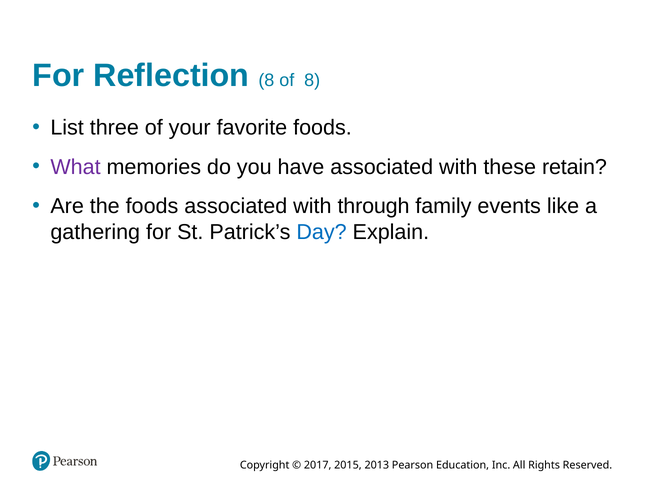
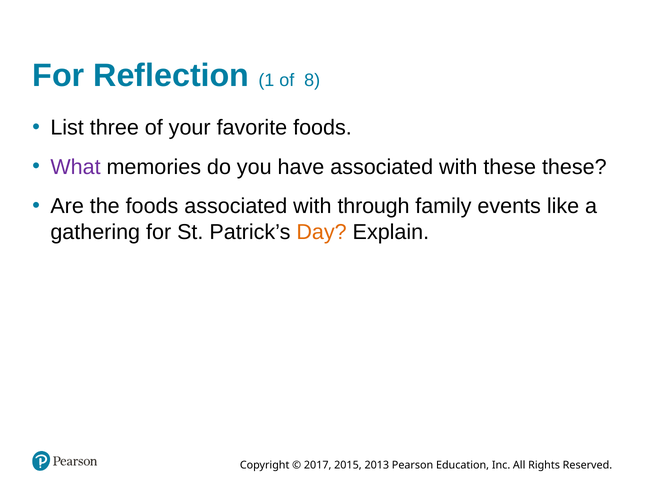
Reflection 8: 8 -> 1
these retain: retain -> these
Day colour: blue -> orange
